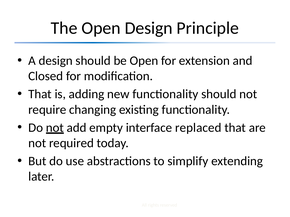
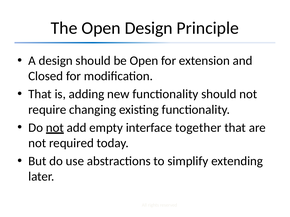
replaced: replaced -> together
